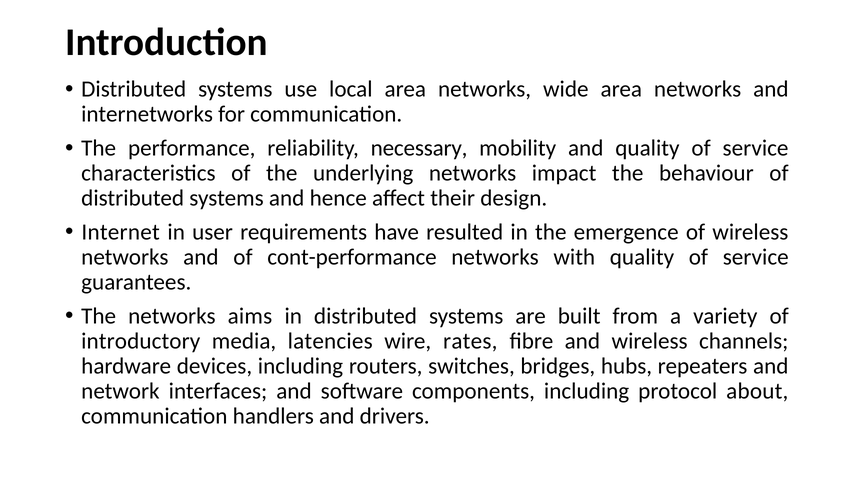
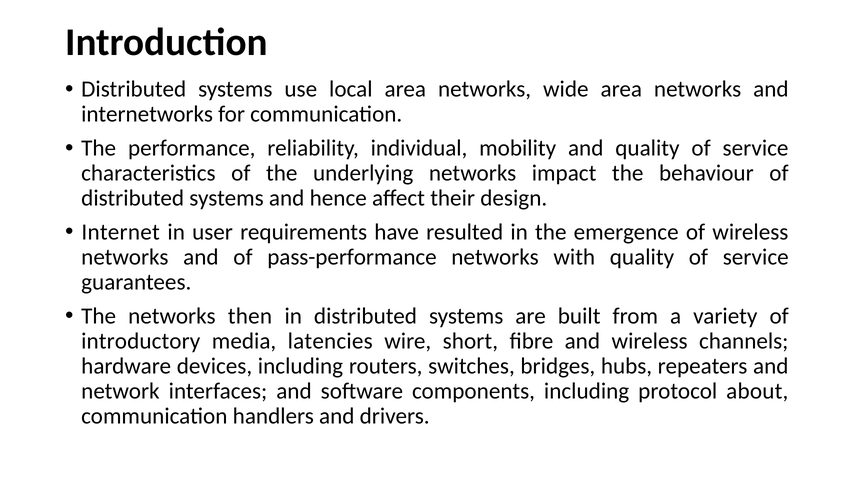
necessary: necessary -> individual
cont-performance: cont-performance -> pass-performance
aims: aims -> then
rates: rates -> short
